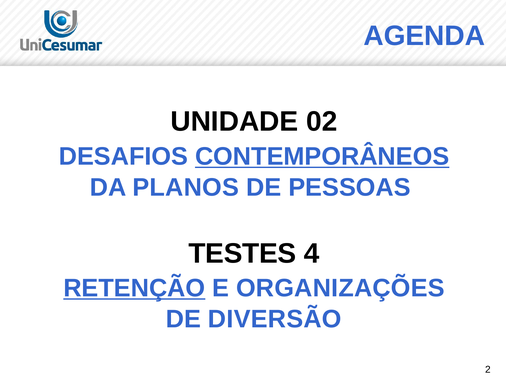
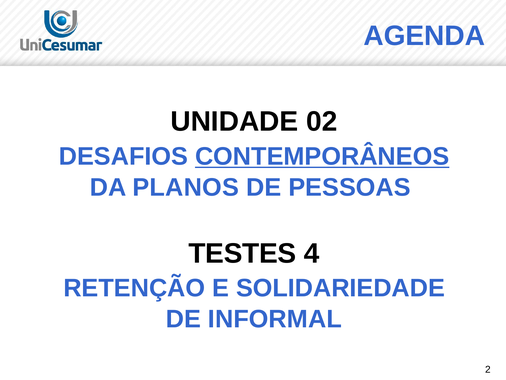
RETENÇÃO underline: present -> none
ORGANIZAÇÕES: ORGANIZAÇÕES -> SOLIDARIEDADE
DIVERSÃO: DIVERSÃO -> INFORMAL
